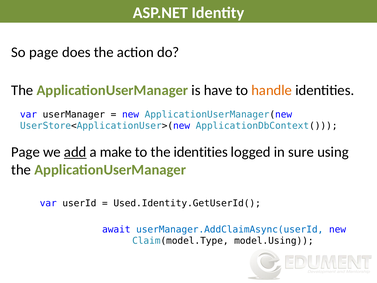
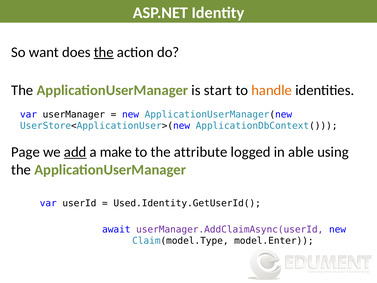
So page: page -> want
the at (104, 52) underline: none -> present
have: have -> start
the identities: identities -> attribute
sure: sure -> able
userManager.AddClaimAsync(userId colour: blue -> purple
model.Using: model.Using -> model.Enter
